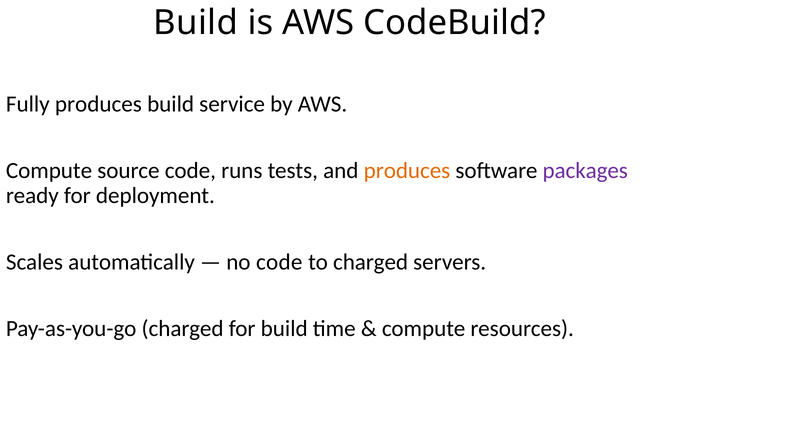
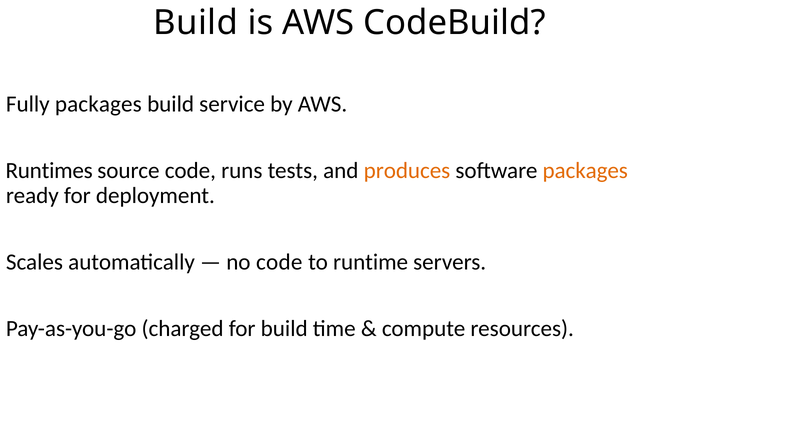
Fully produces: produces -> packages
Compute at (49, 171): Compute -> Runtimes
packages at (585, 171) colour: purple -> orange
to charged: charged -> runtime
